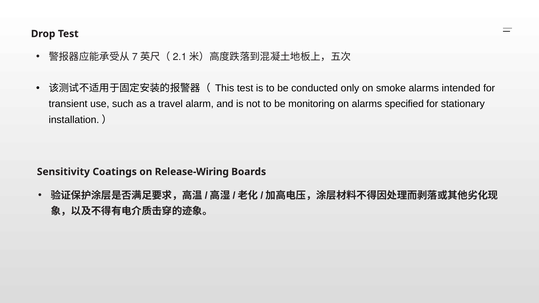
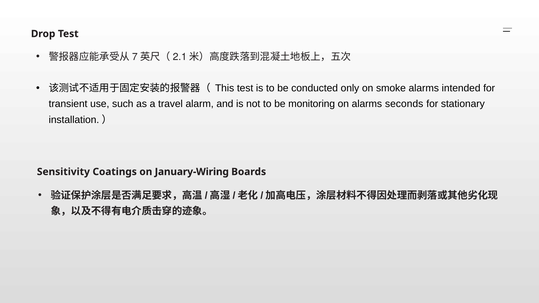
specified: specified -> seconds
Release-Wiring: Release-Wiring -> January-Wiring
